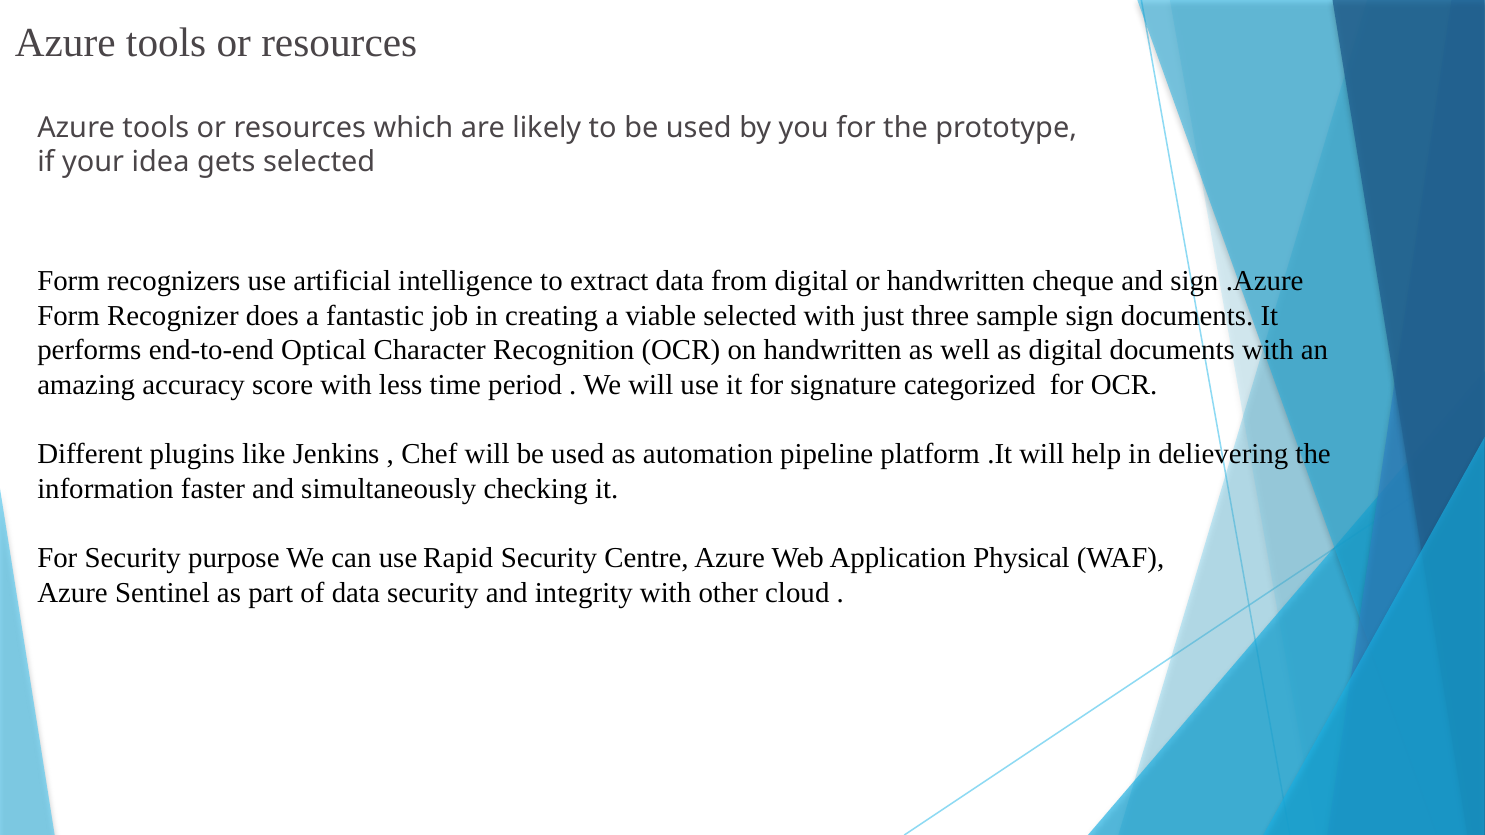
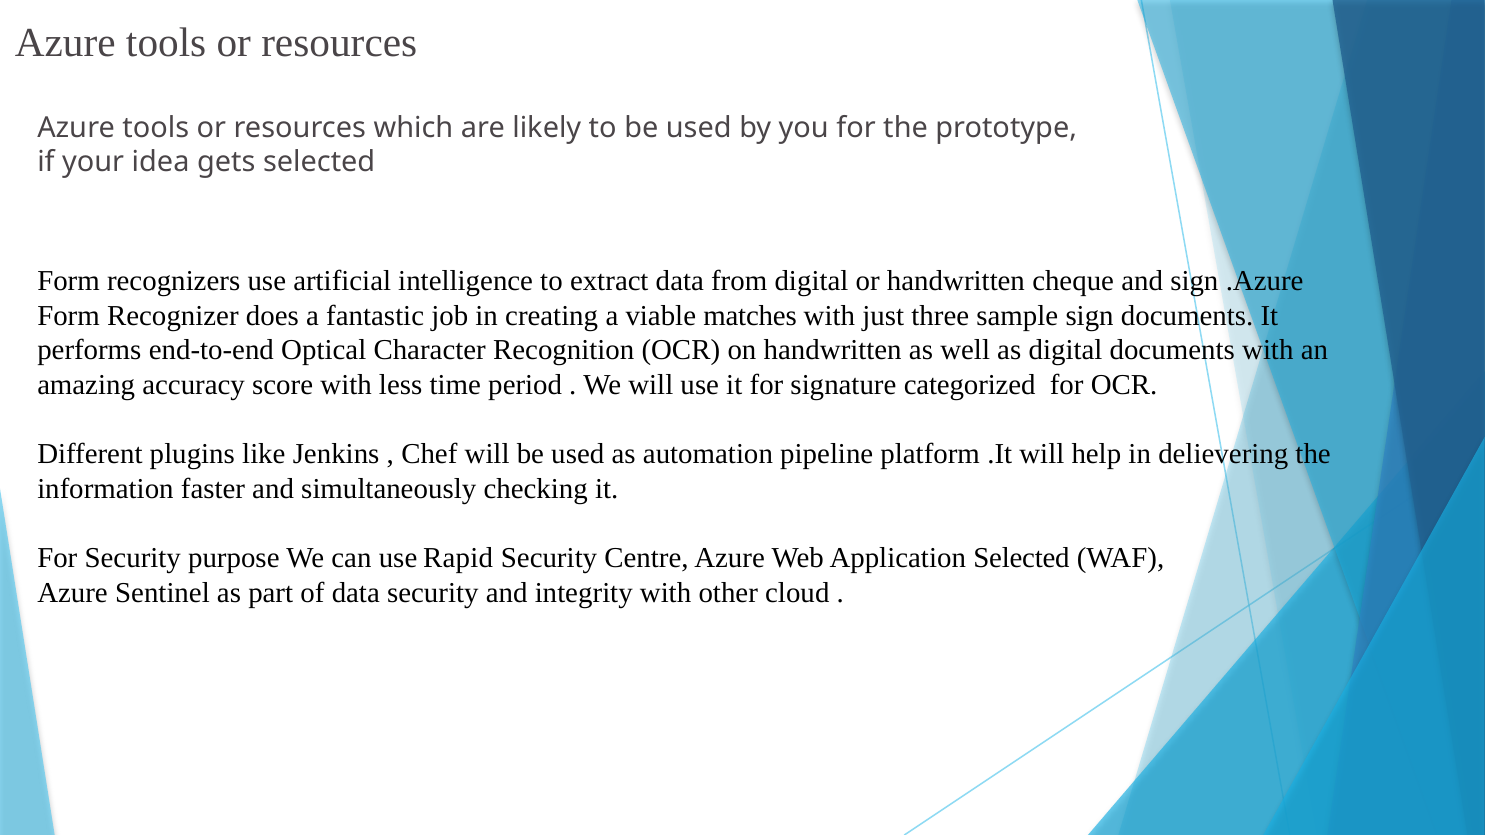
viable selected: selected -> matches
Application Physical: Physical -> Selected
